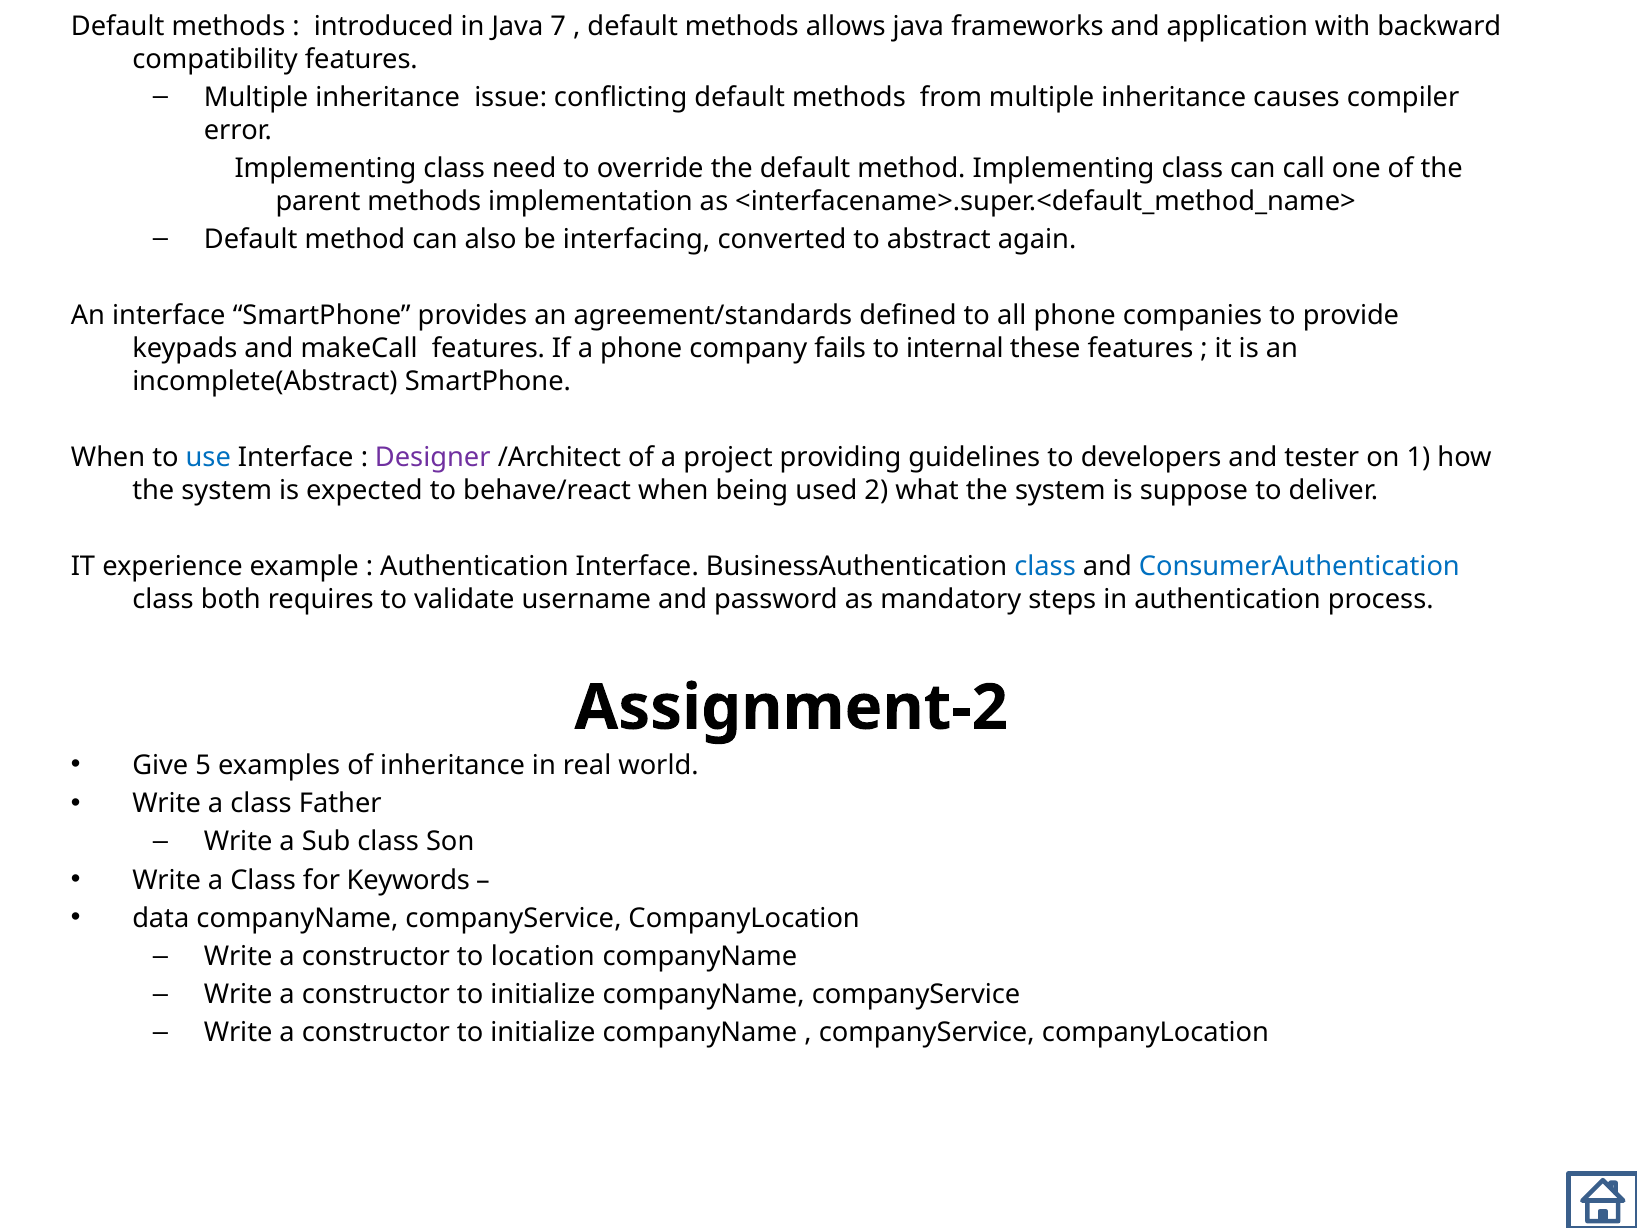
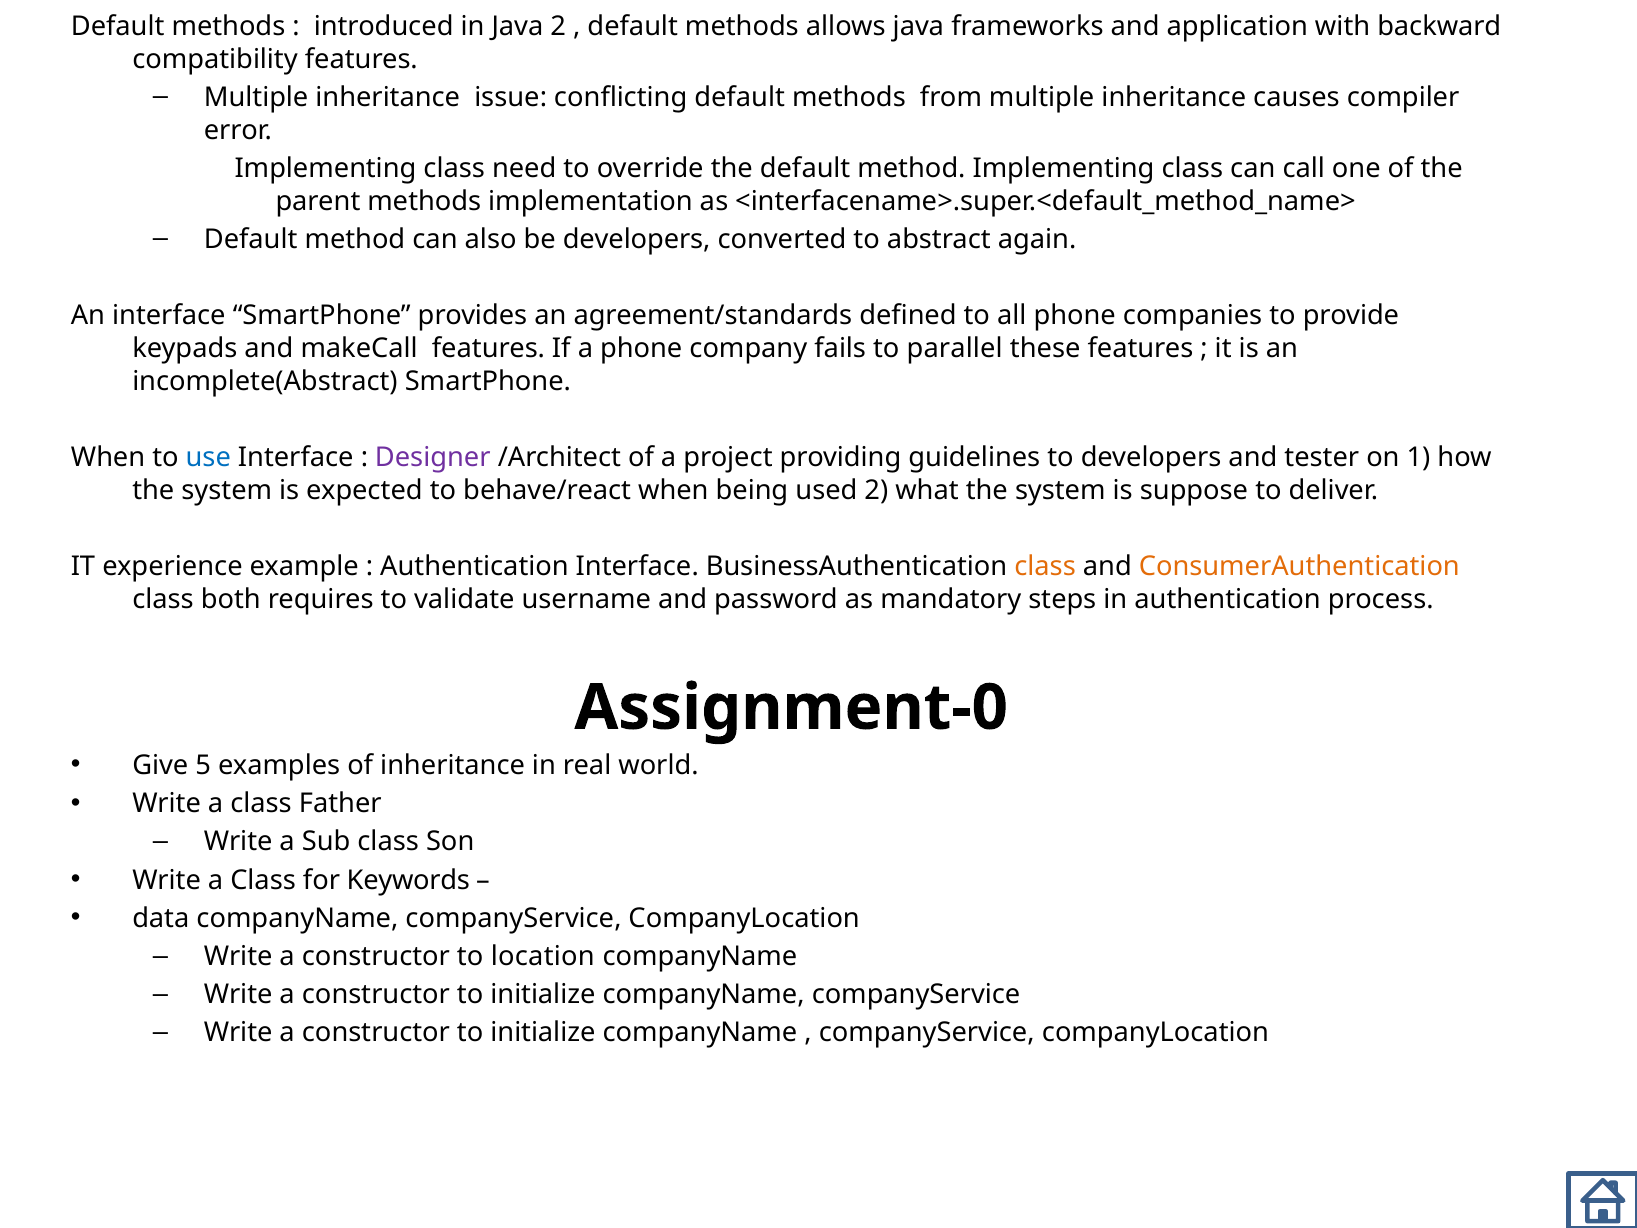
Java 7: 7 -> 2
be interfacing: interfacing -> developers
internal: internal -> parallel
class at (1045, 567) colour: blue -> orange
ConsumerAuthentication colour: blue -> orange
Assignment-2: Assignment-2 -> Assignment-0
